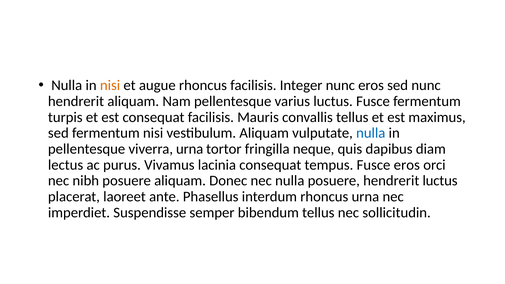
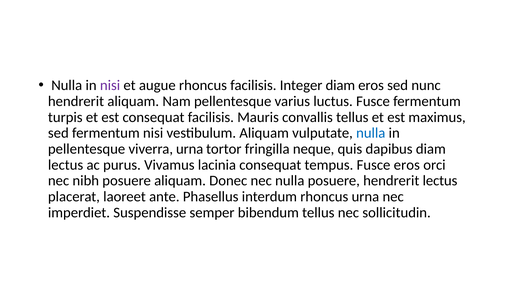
nisi at (110, 85) colour: orange -> purple
Integer nunc: nunc -> diam
hendrerit luctus: luctus -> lectus
